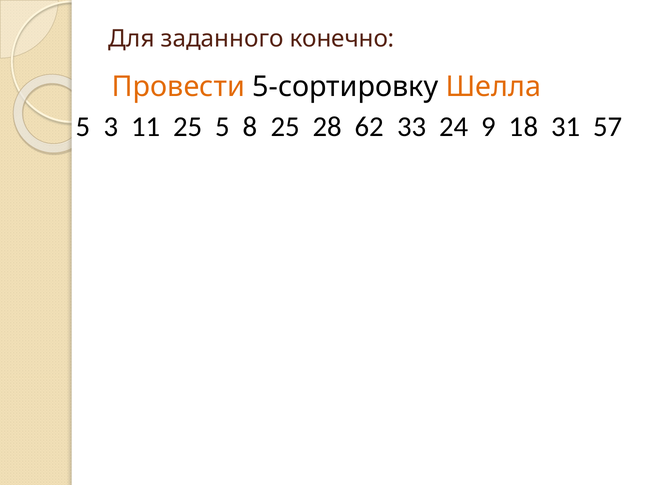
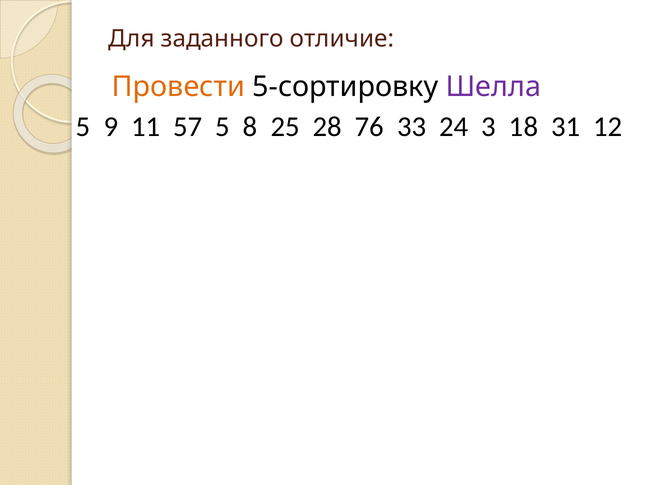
конечно: конечно -> отличие
Шелла colour: orange -> purple
3: 3 -> 9
11 25: 25 -> 57
62: 62 -> 76
9: 9 -> 3
57: 57 -> 12
